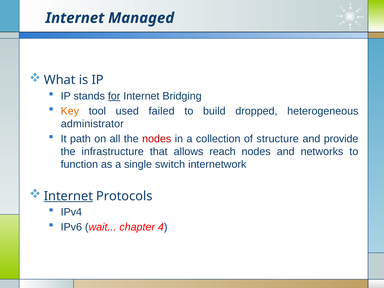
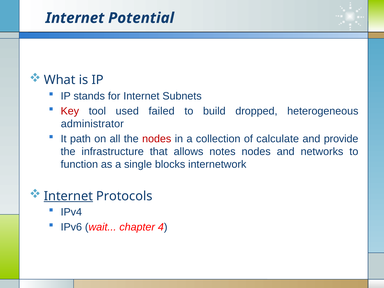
Managed: Managed -> Potential
for underline: present -> none
Bridging: Bridging -> Subnets
Key colour: orange -> red
structure: structure -> calculate
reach: reach -> notes
switch: switch -> blocks
